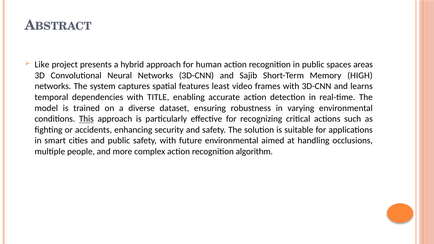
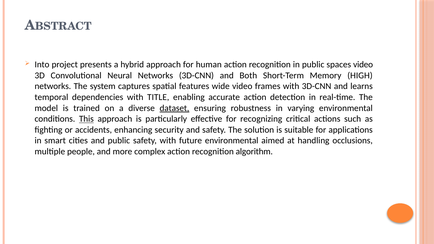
Like: Like -> Into
spaces areas: areas -> video
Sajib: Sajib -> Both
least: least -> wide
dataset underline: none -> present
